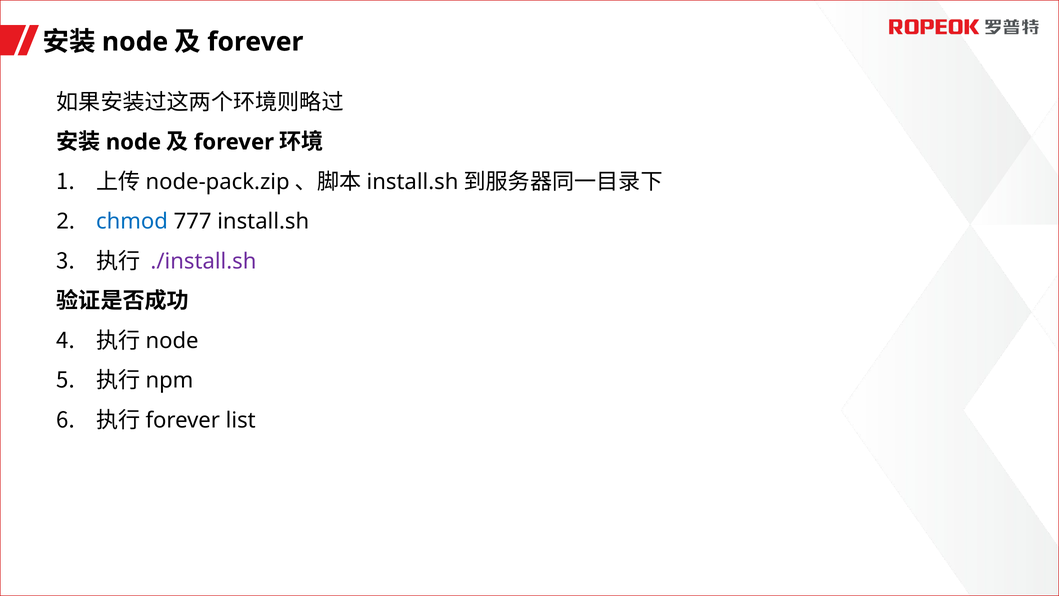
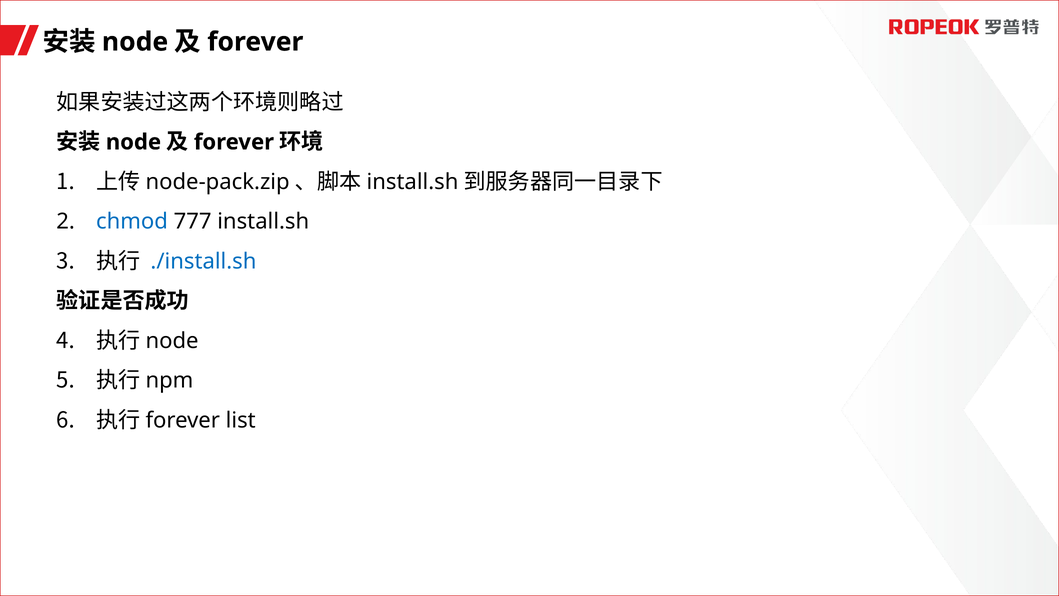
./install.sh colour: purple -> blue
